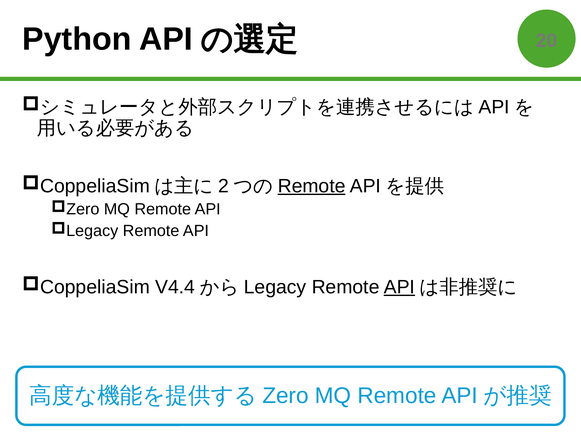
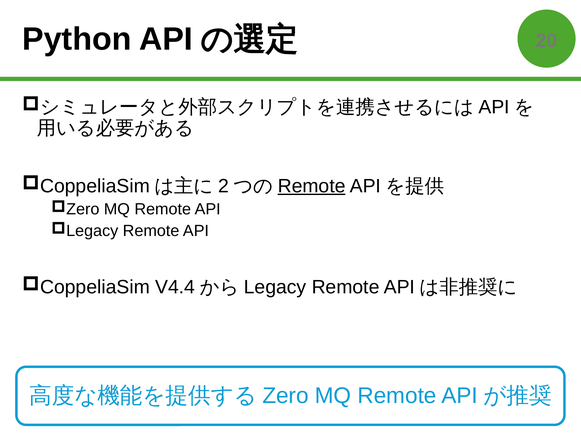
API at (399, 287) underline: present -> none
